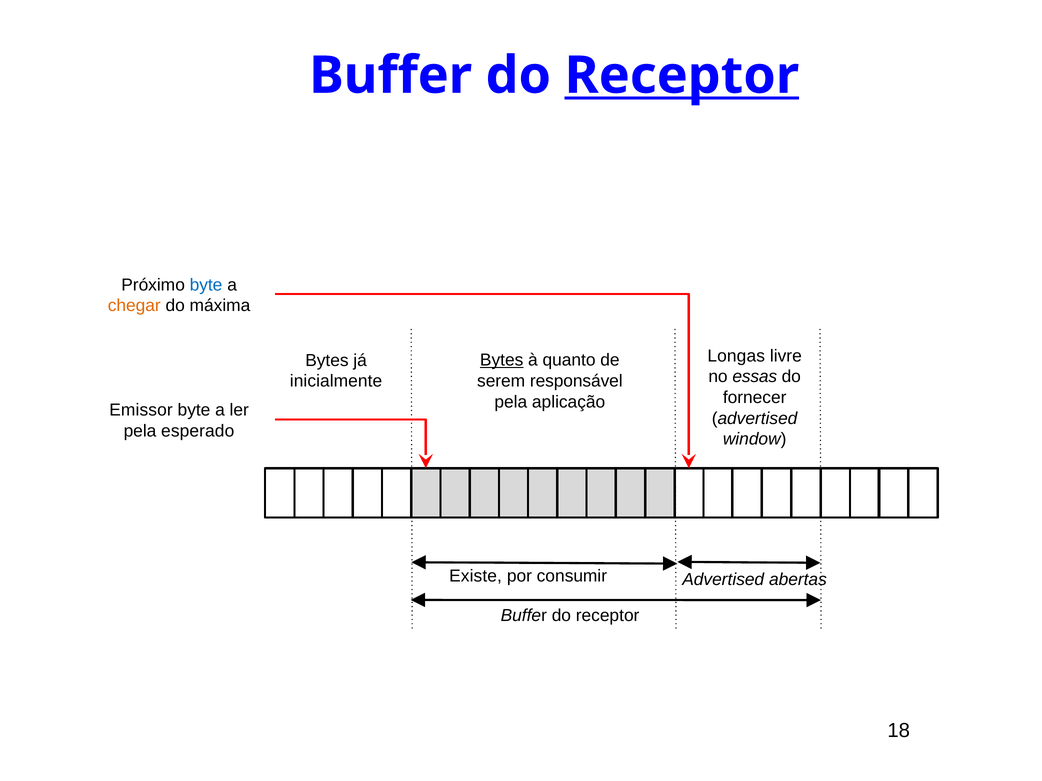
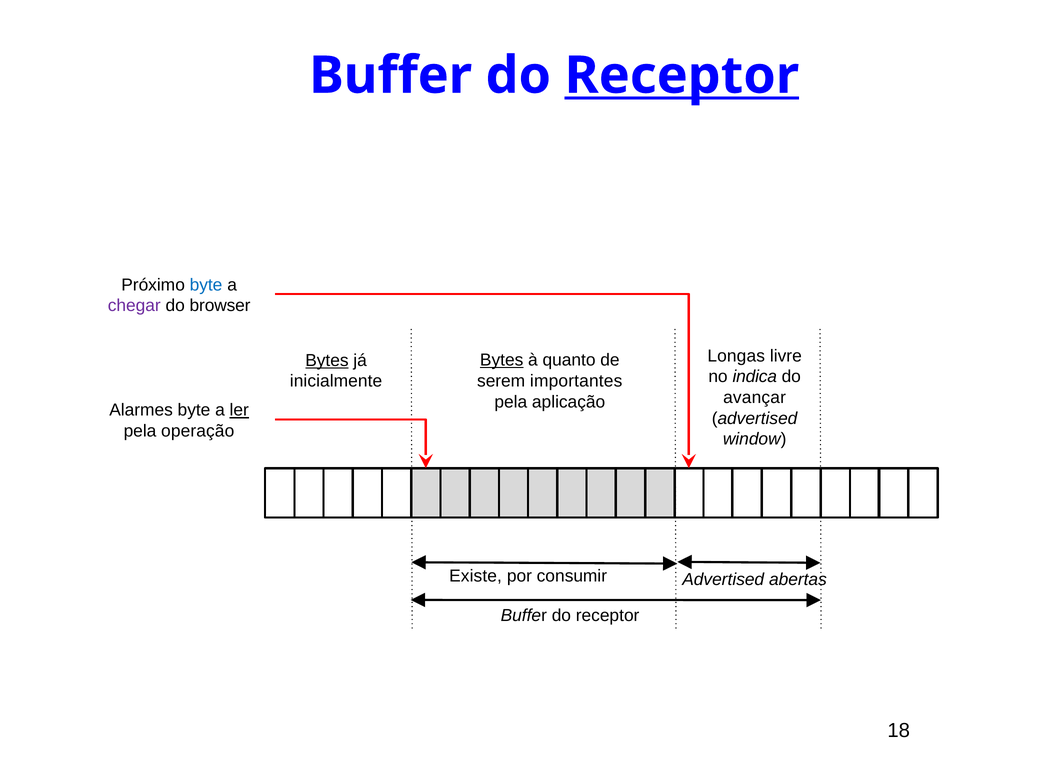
chegar colour: orange -> purple
máxima: máxima -> browser
Bytes at (327, 361) underline: none -> present
essas: essas -> indica
responsável: responsável -> importantes
fornecer: fornecer -> avançar
Emissor: Emissor -> Alarmes
ler underline: none -> present
esperado: esperado -> operação
